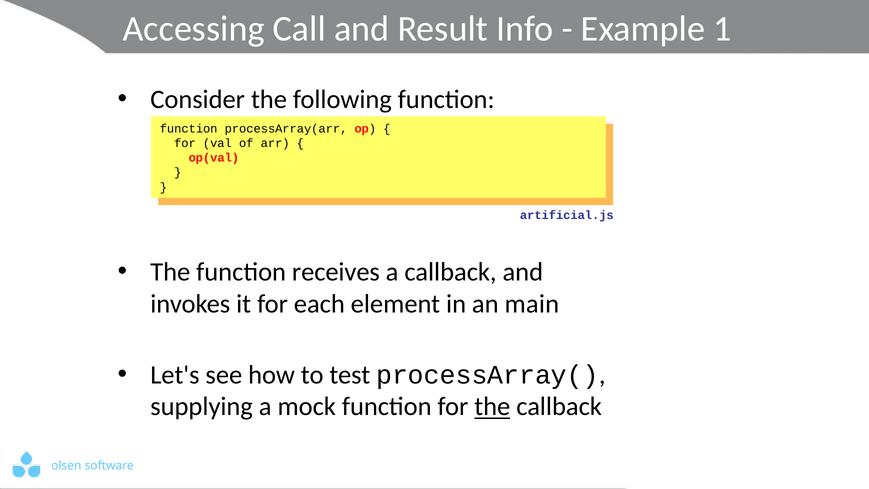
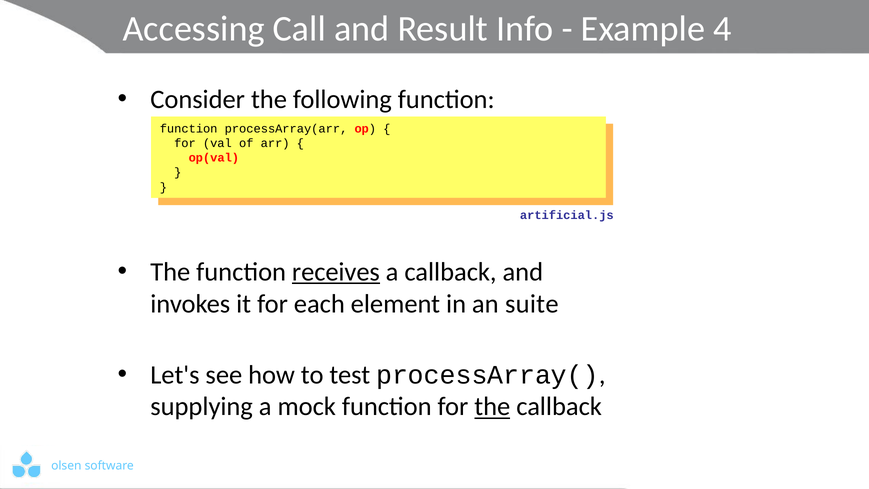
1: 1 -> 4
receives underline: none -> present
main: main -> suite
